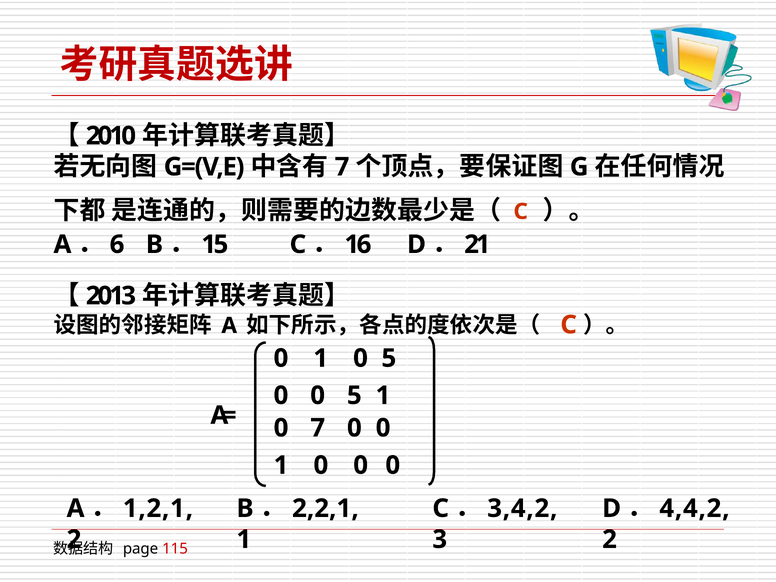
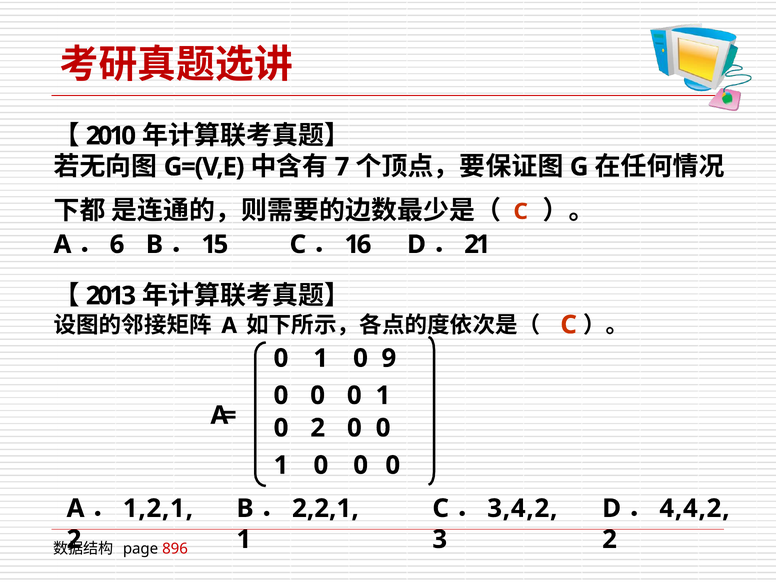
1 0 5: 5 -> 9
5 at (354, 395): 5 -> 0
0 7: 7 -> 2
115: 115 -> 896
